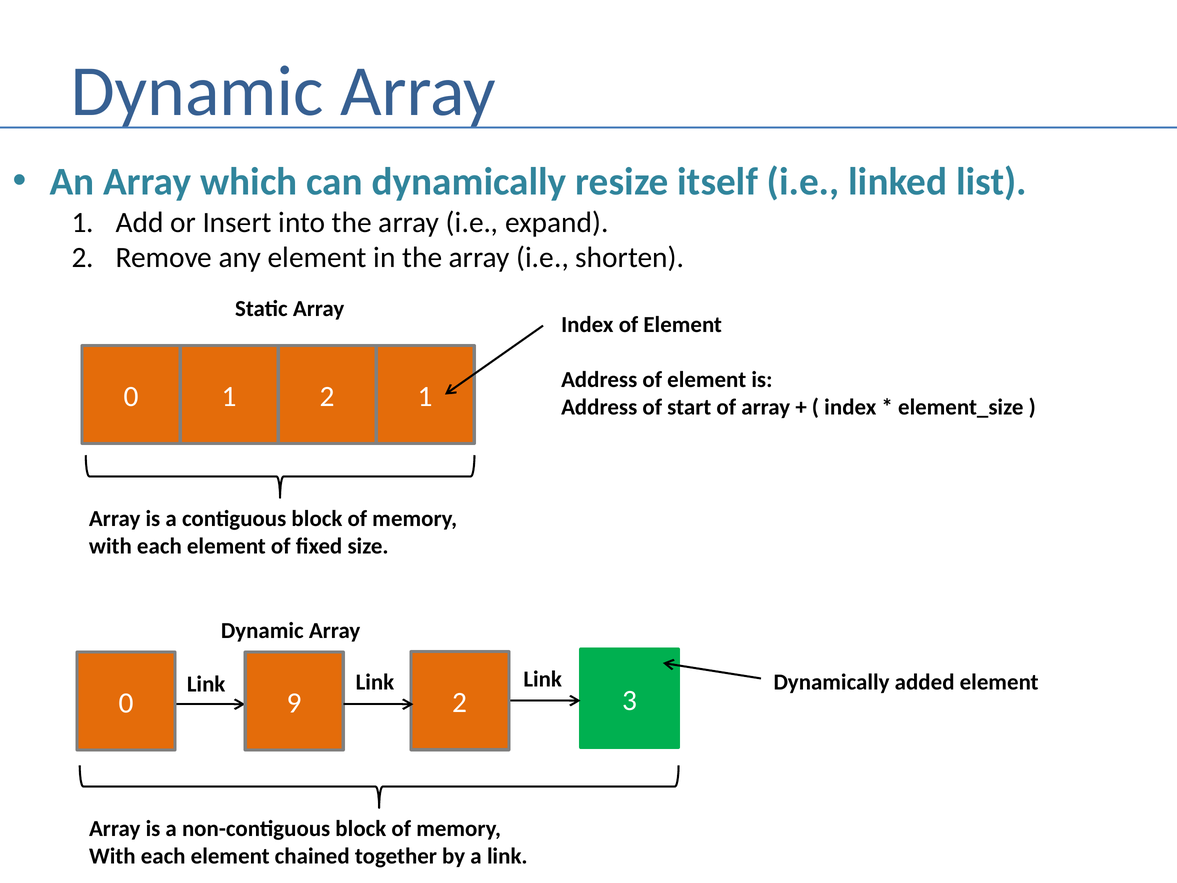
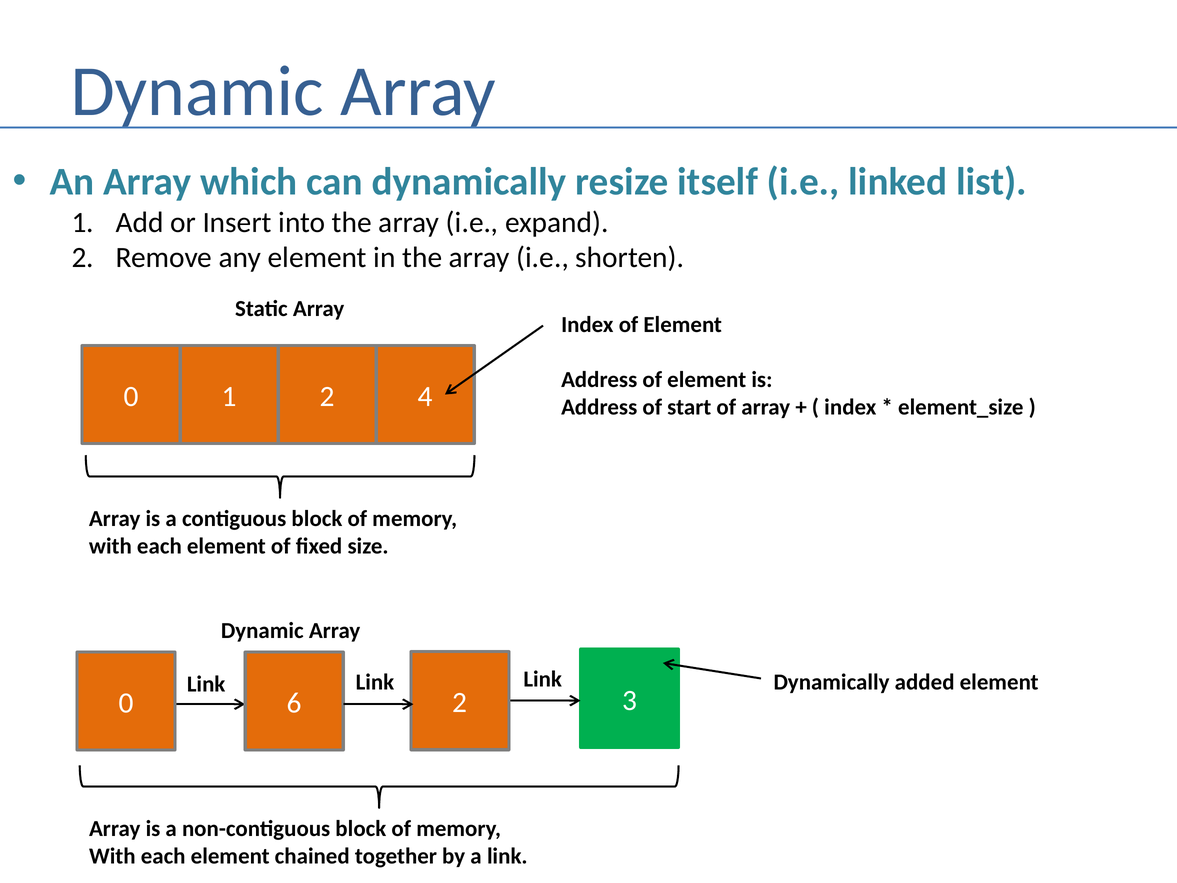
2 1: 1 -> 4
9: 9 -> 6
